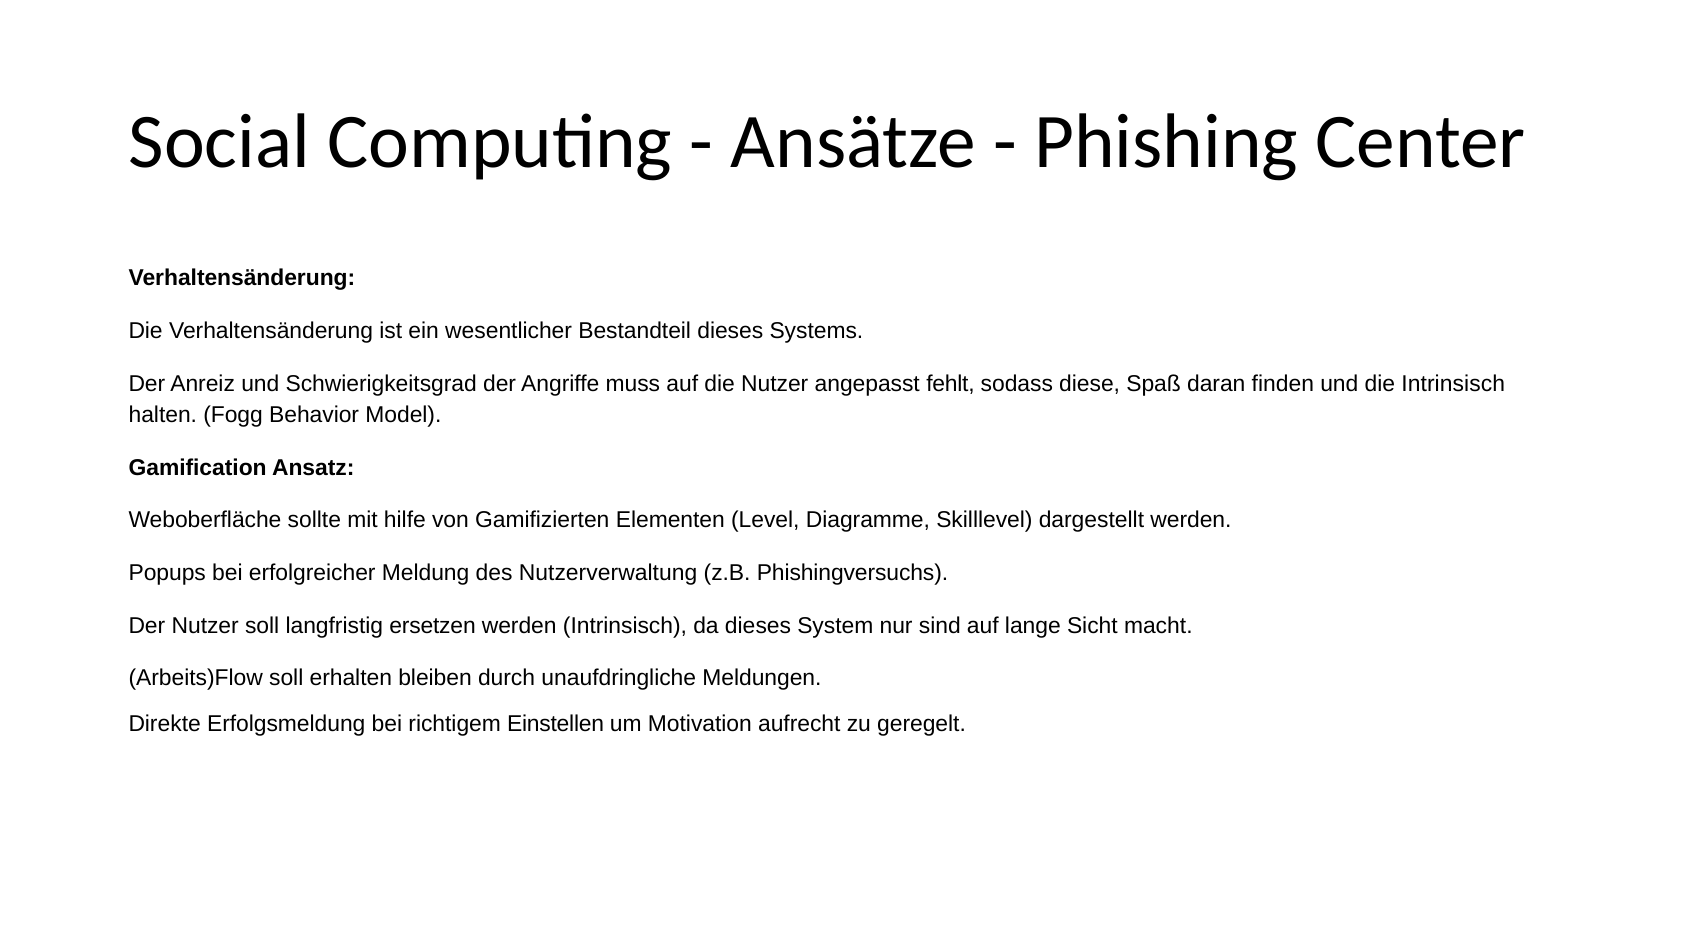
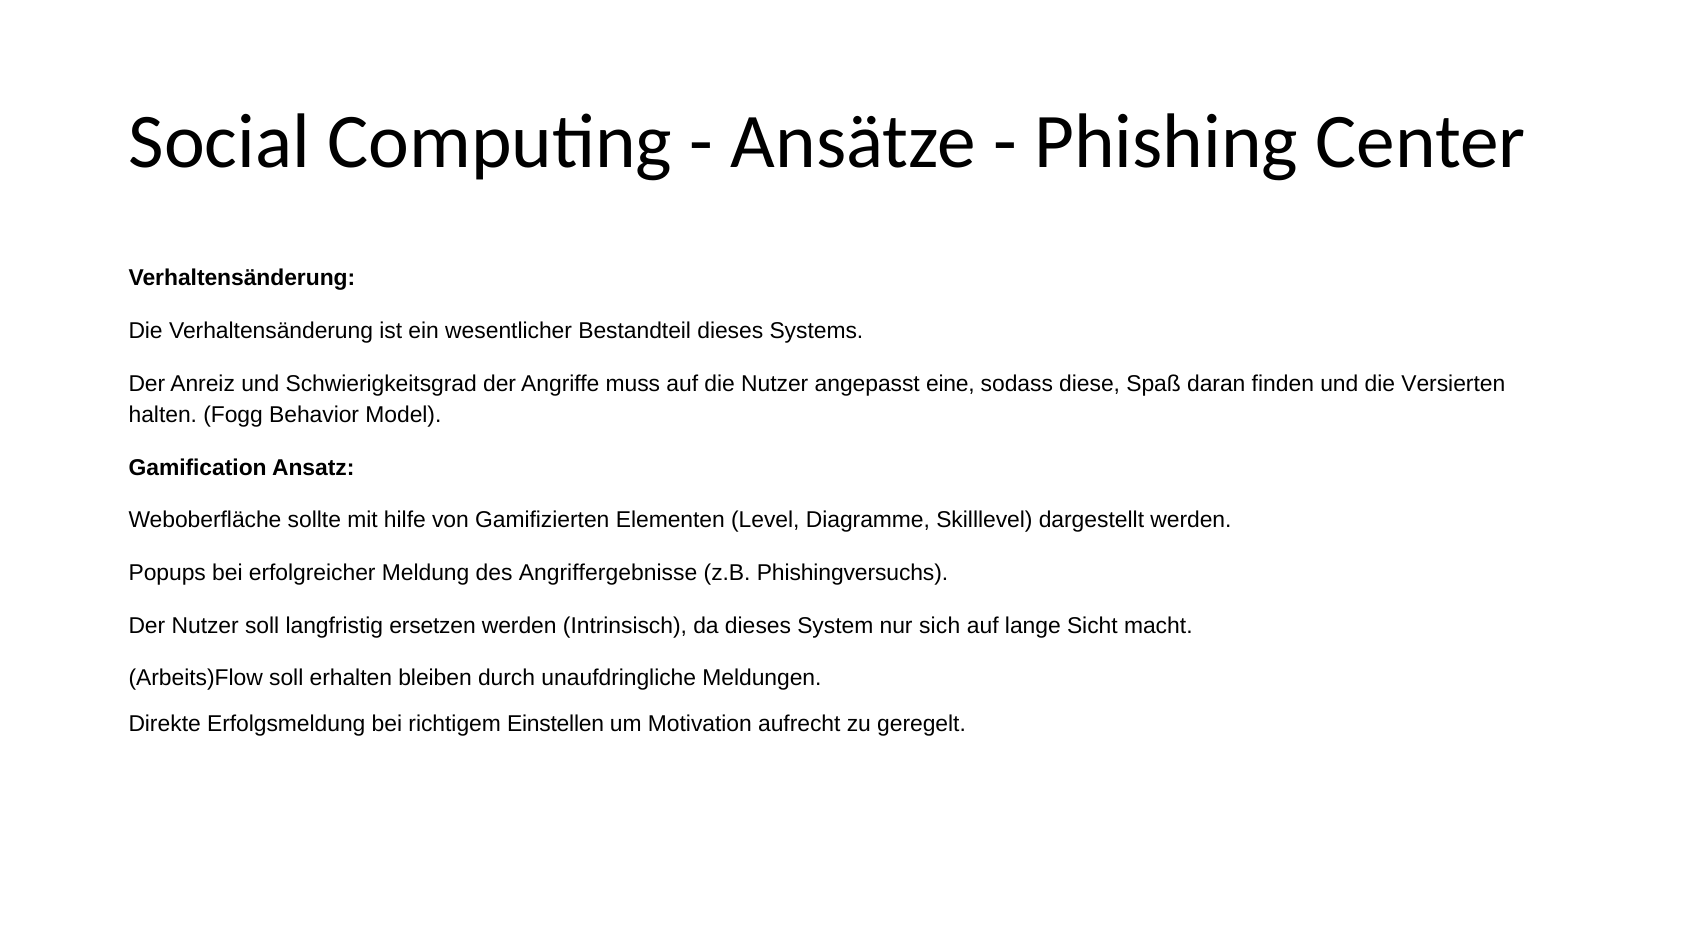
fehlt: fehlt -> eine
die Intrinsisch: Intrinsisch -> Versierten
Nutzerverwaltung: Nutzerverwaltung -> Angriffergebnisse
sind: sind -> sich
